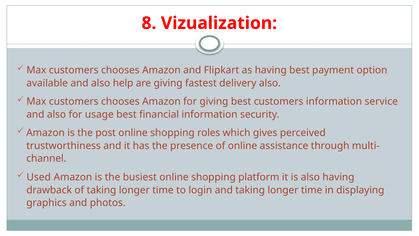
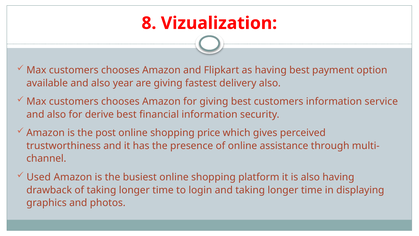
help: help -> year
usage: usage -> derive
roles: roles -> price
